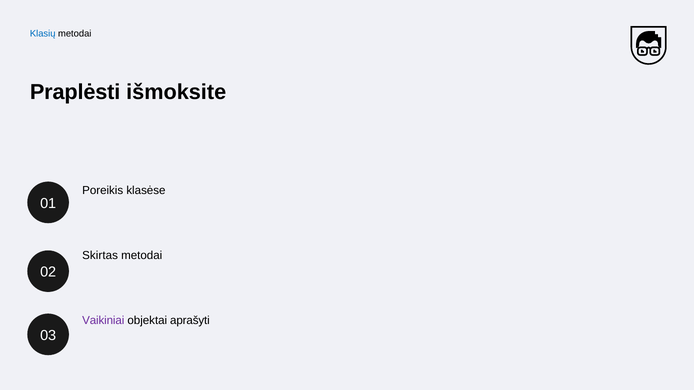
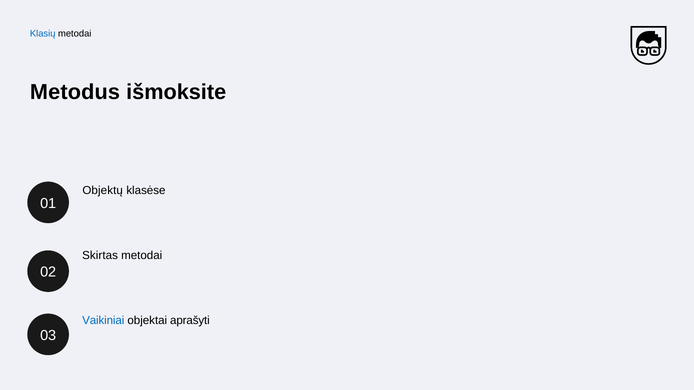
Praplėsti: Praplėsti -> Metodus
Poreikis: Poreikis -> Objektų
Vaikiniai colour: purple -> blue
